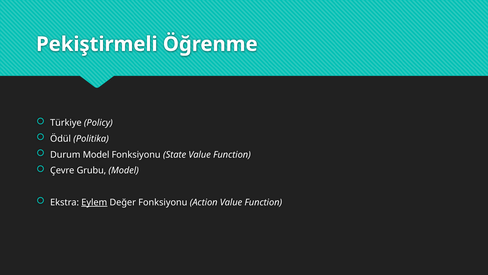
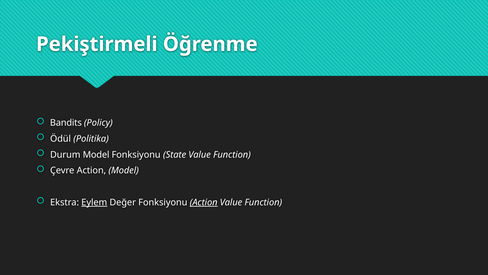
Türkiye: Türkiye -> Bandits
Çevre Grubu: Grubu -> Action
Action at (204, 202) underline: none -> present
